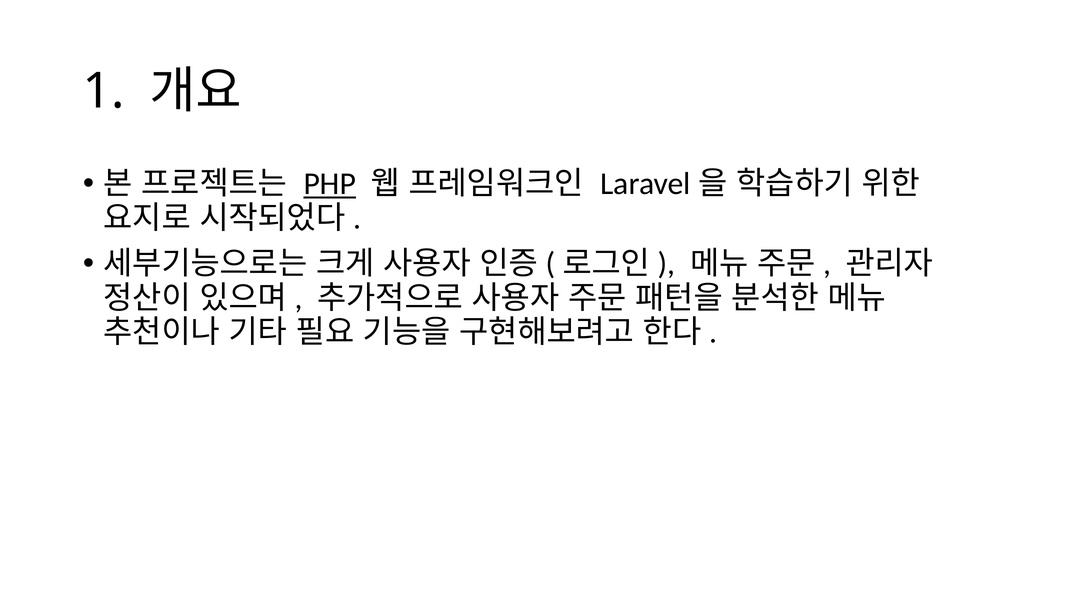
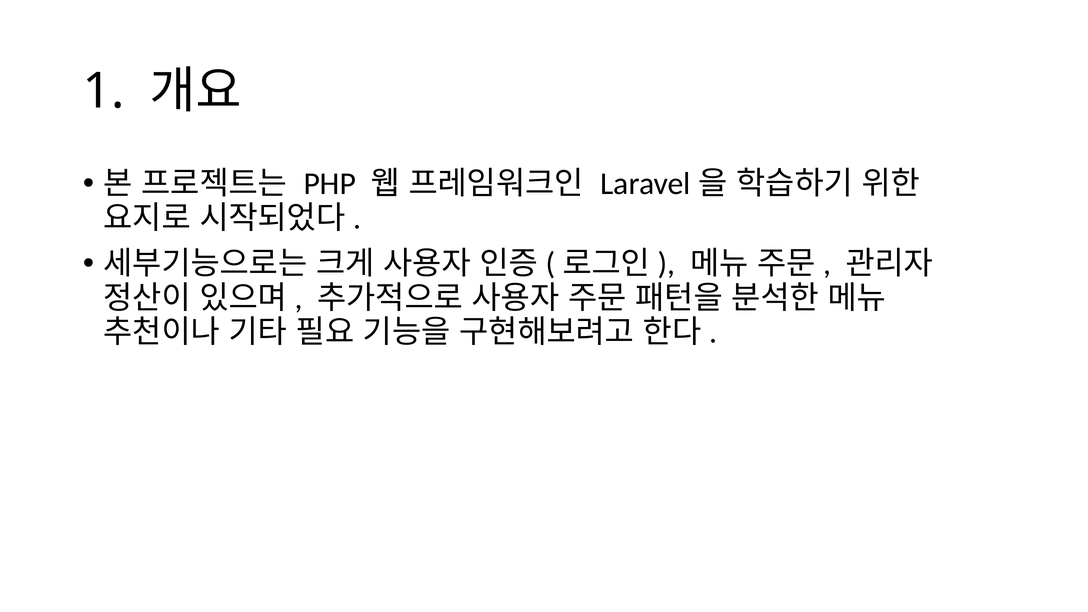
PHP underline: present -> none
